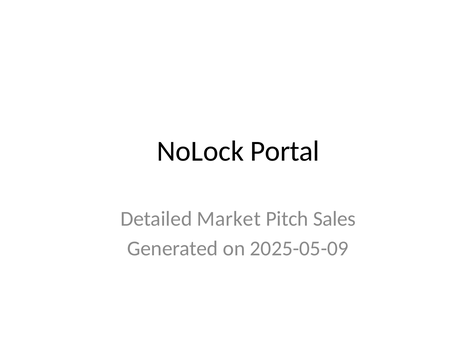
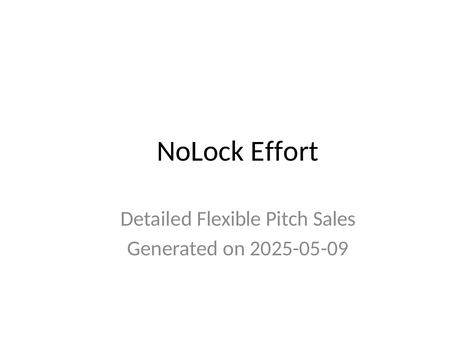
Portal: Portal -> Effort
Market: Market -> Flexible
